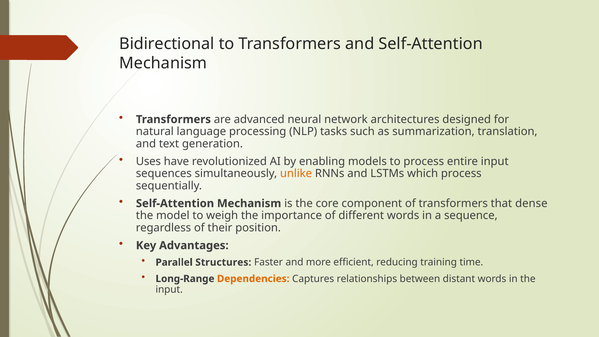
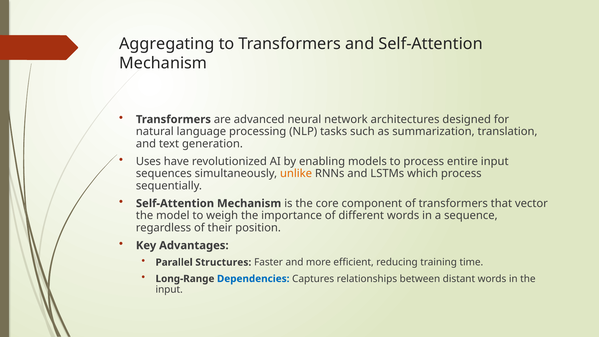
Bidirectional: Bidirectional -> Aggregating
dense: dense -> vector
Dependencies colour: orange -> blue
